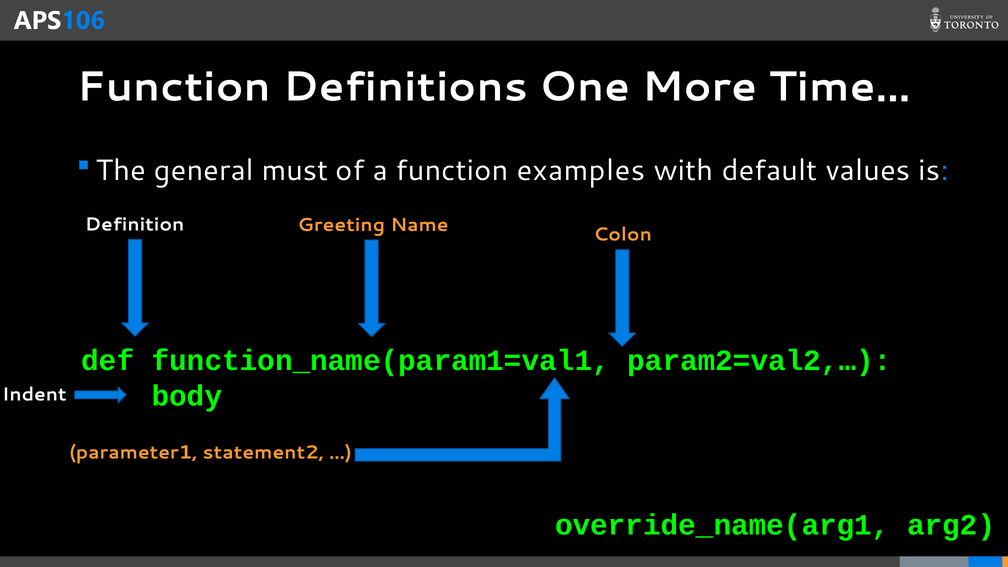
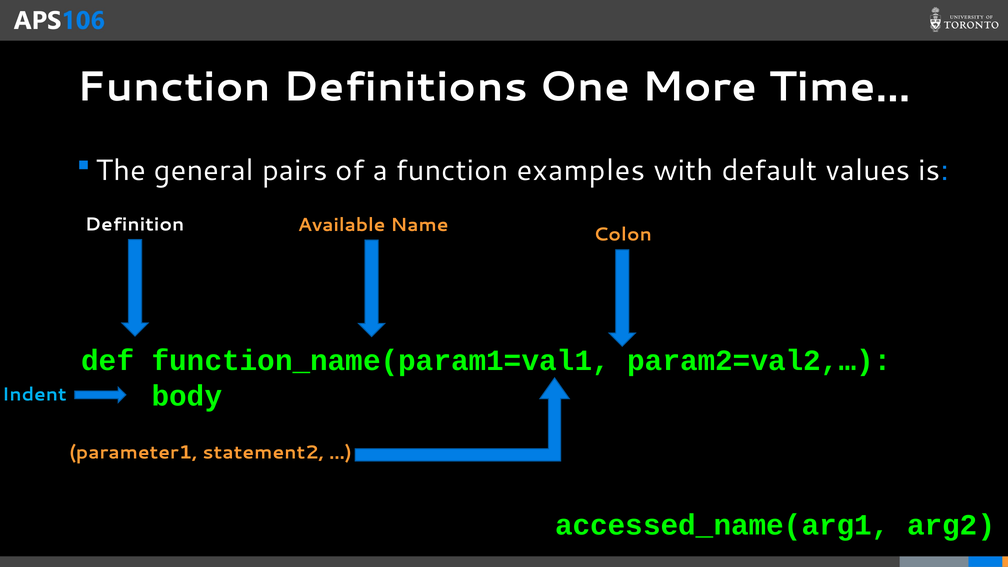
must: must -> pairs
Greeting: Greeting -> Available
Indent colour: white -> light blue
override_name(arg1: override_name(arg1 -> accessed_name(arg1
